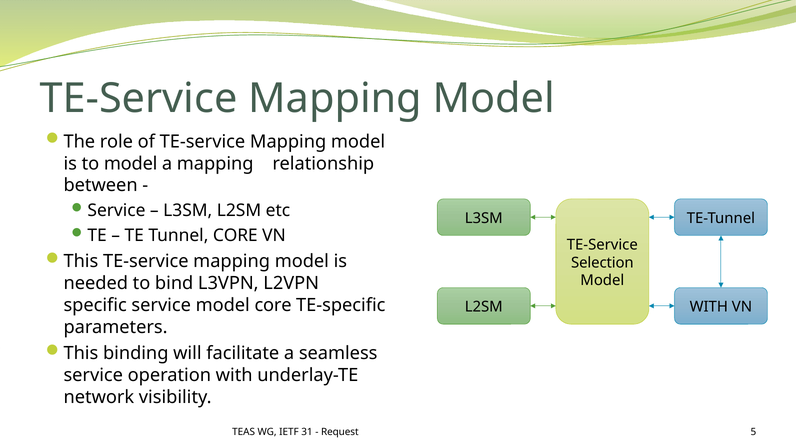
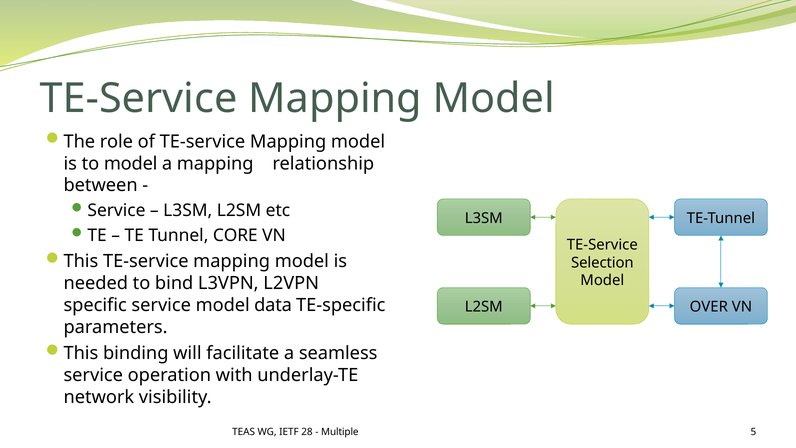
model core: core -> data
WITH at (709, 307): WITH -> OVER
31: 31 -> 28
Request: Request -> Multiple
